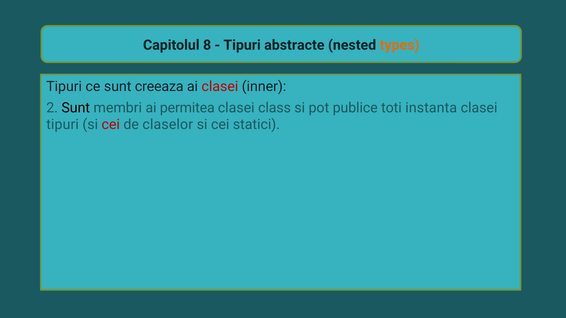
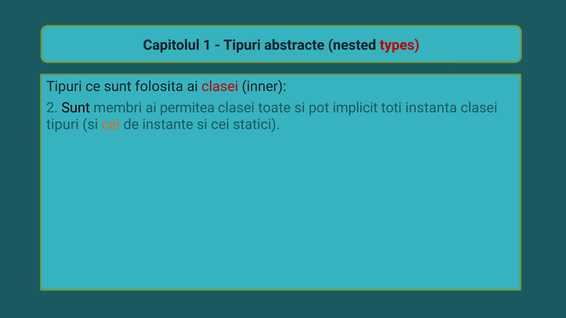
8: 8 -> 1
types colour: orange -> red
creeaza: creeaza -> folosita
class: class -> toate
publice: publice -> implicit
cei at (111, 125) colour: red -> orange
claselor: claselor -> instante
